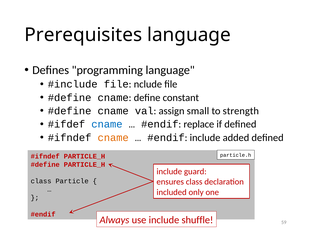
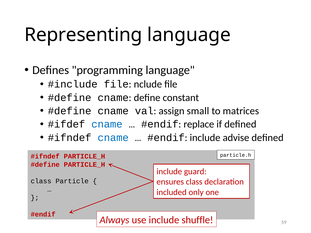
Prerequisites: Prerequisites -> Representing
strength: strength -> matrices
cname at (113, 138) colour: orange -> blue
added: added -> advise
